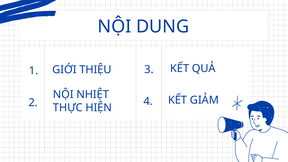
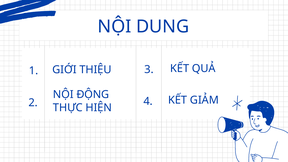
NHIỆT: NHIỆT -> ĐỘNG
